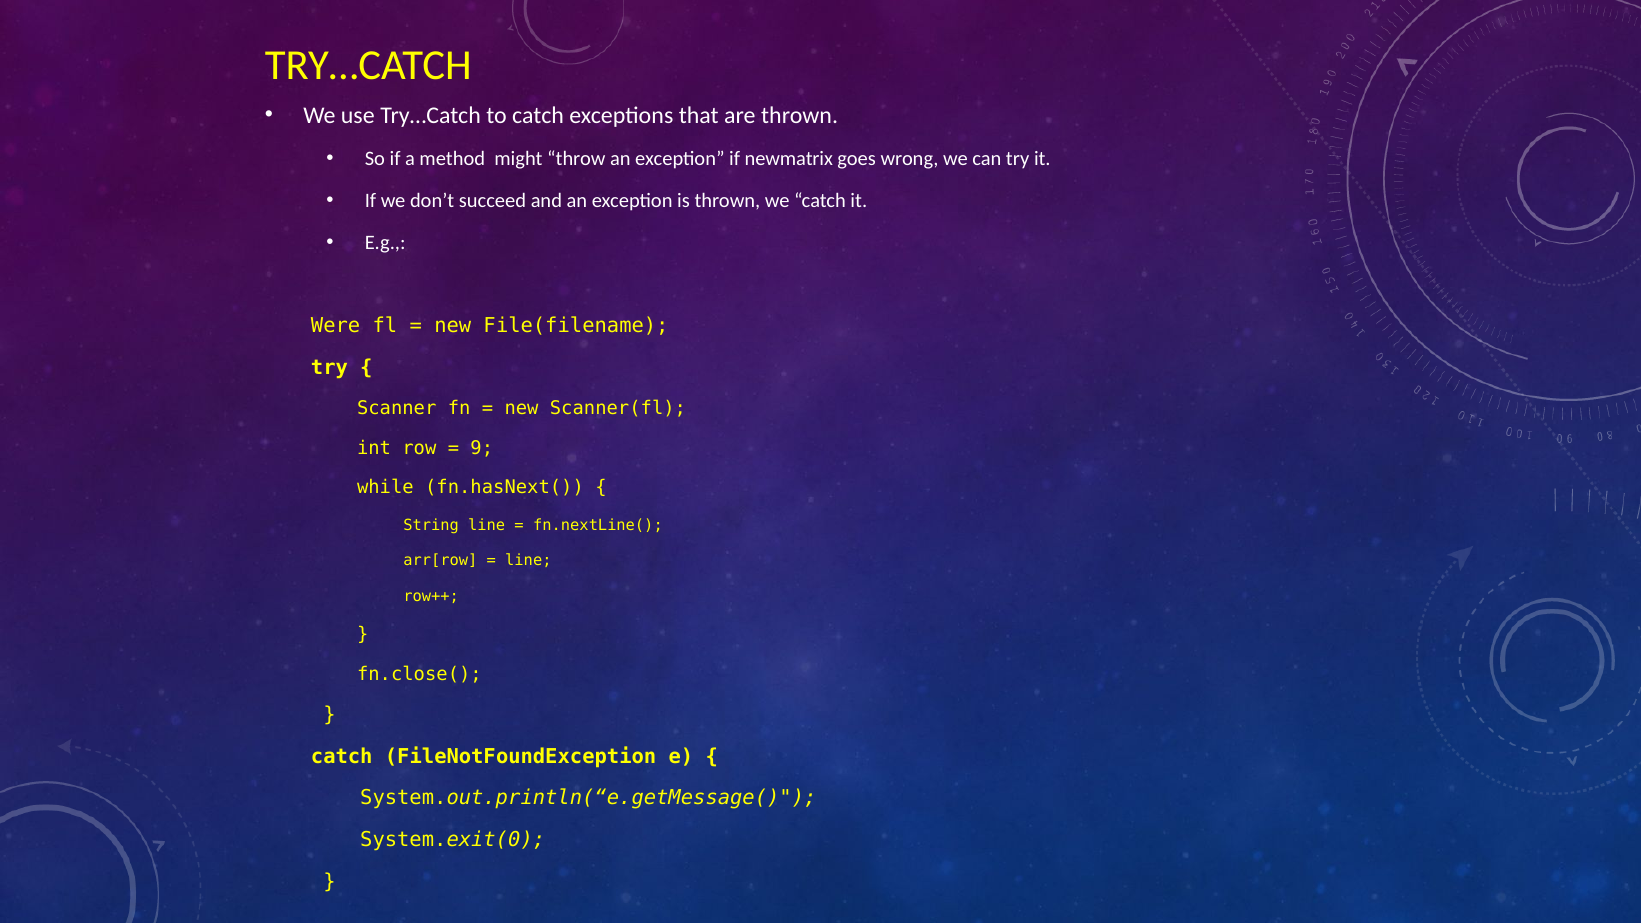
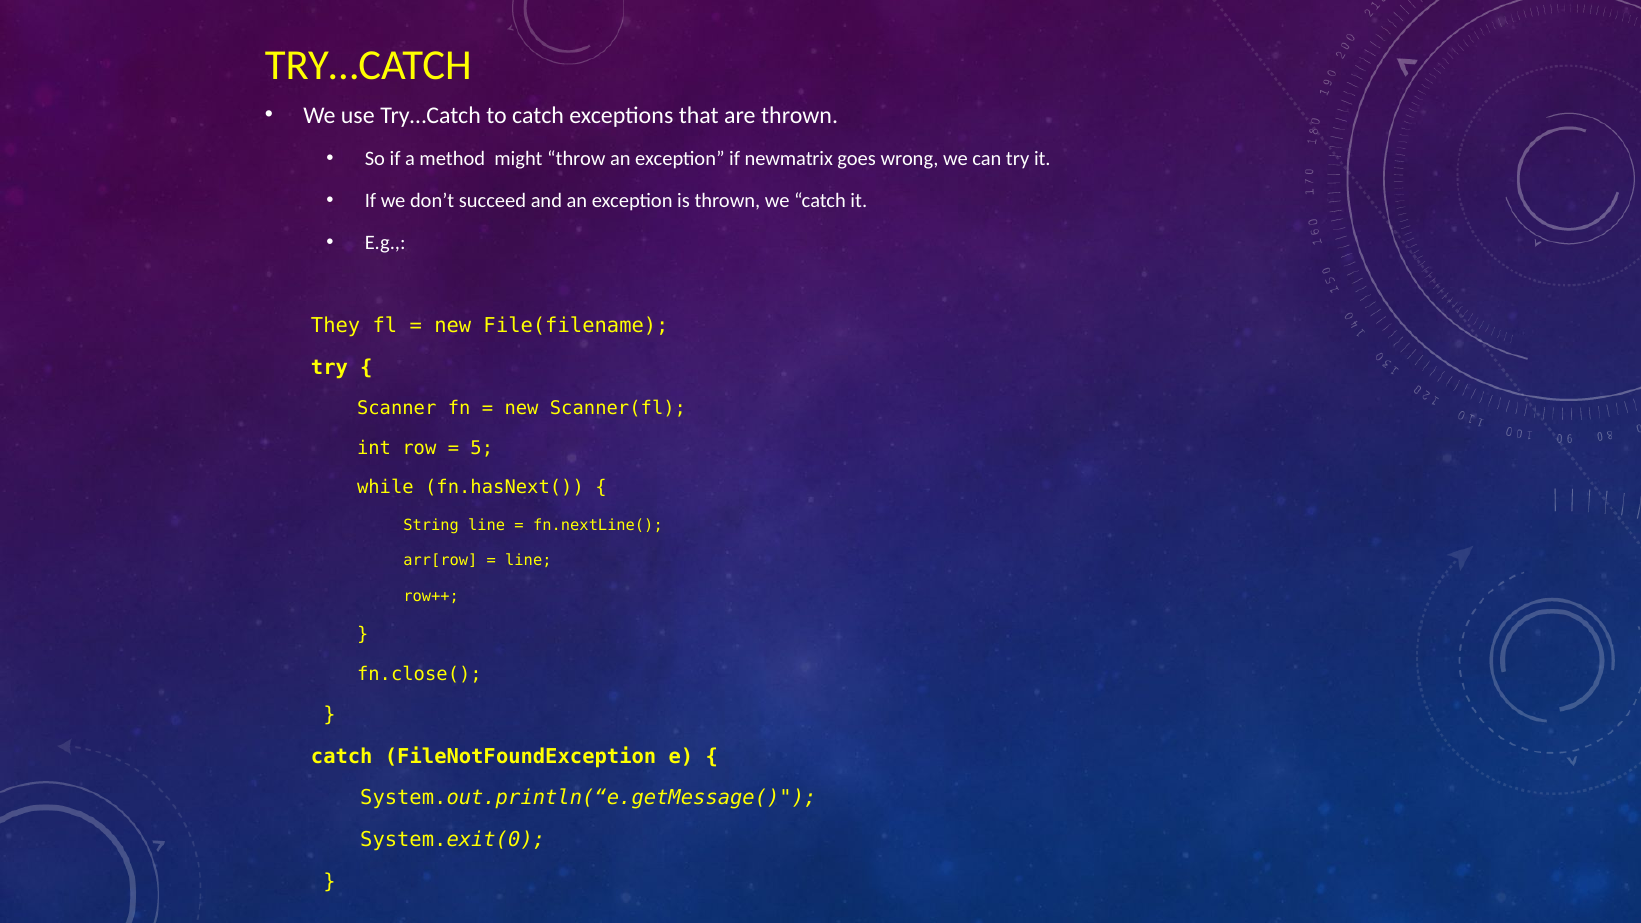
Were: Were -> They
9: 9 -> 5
